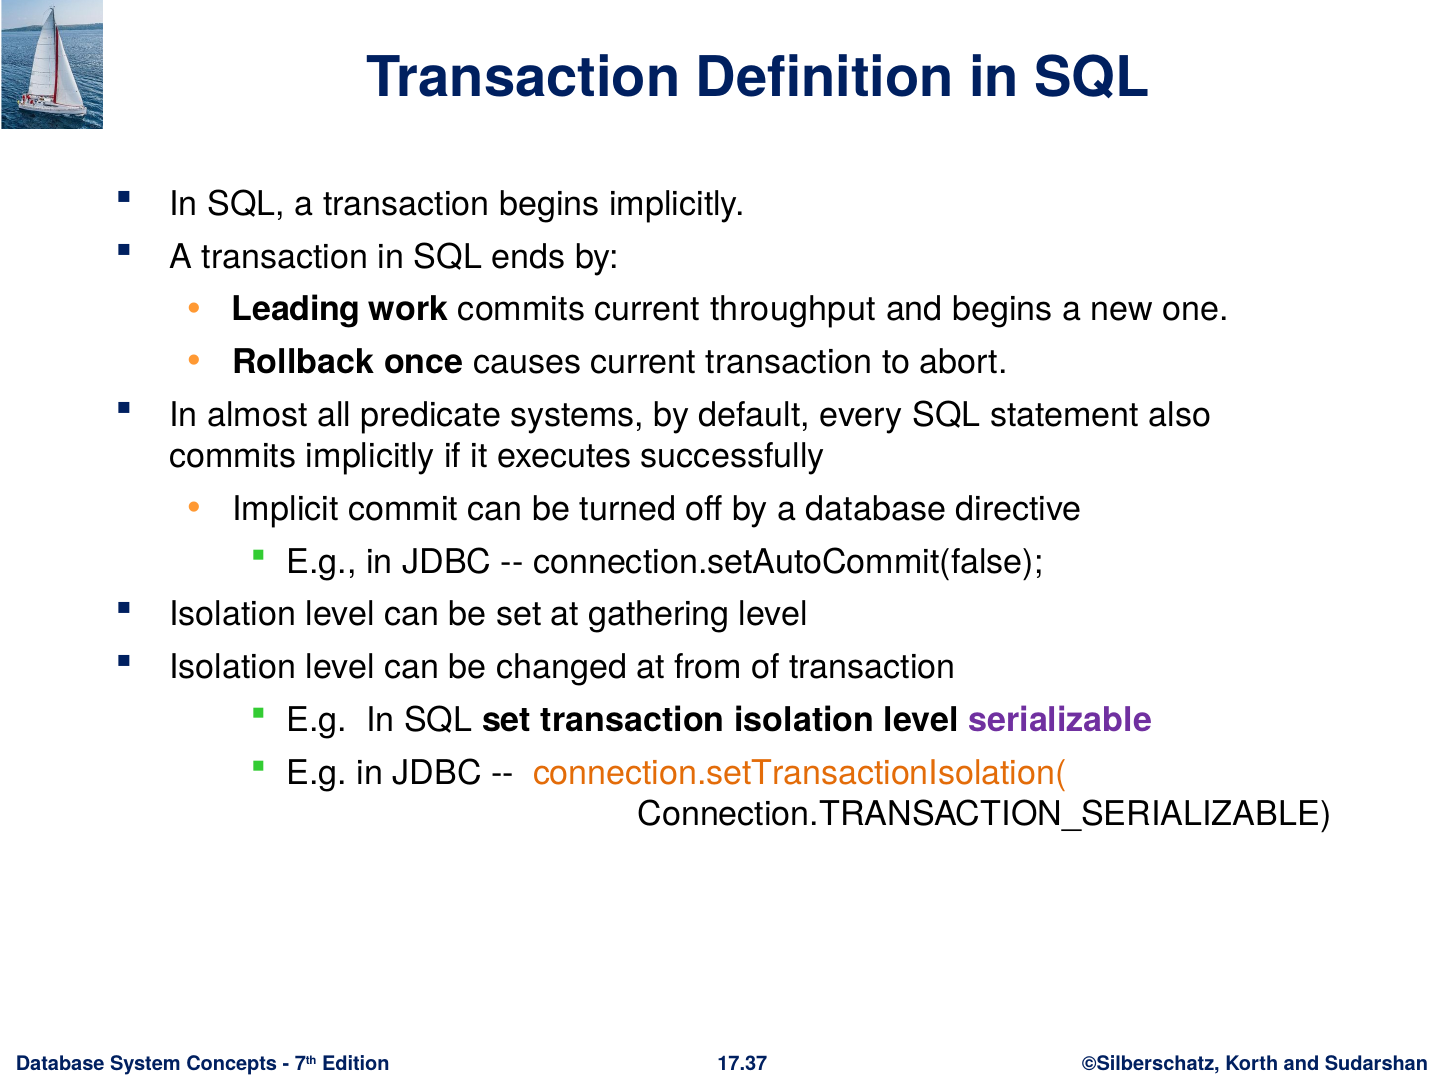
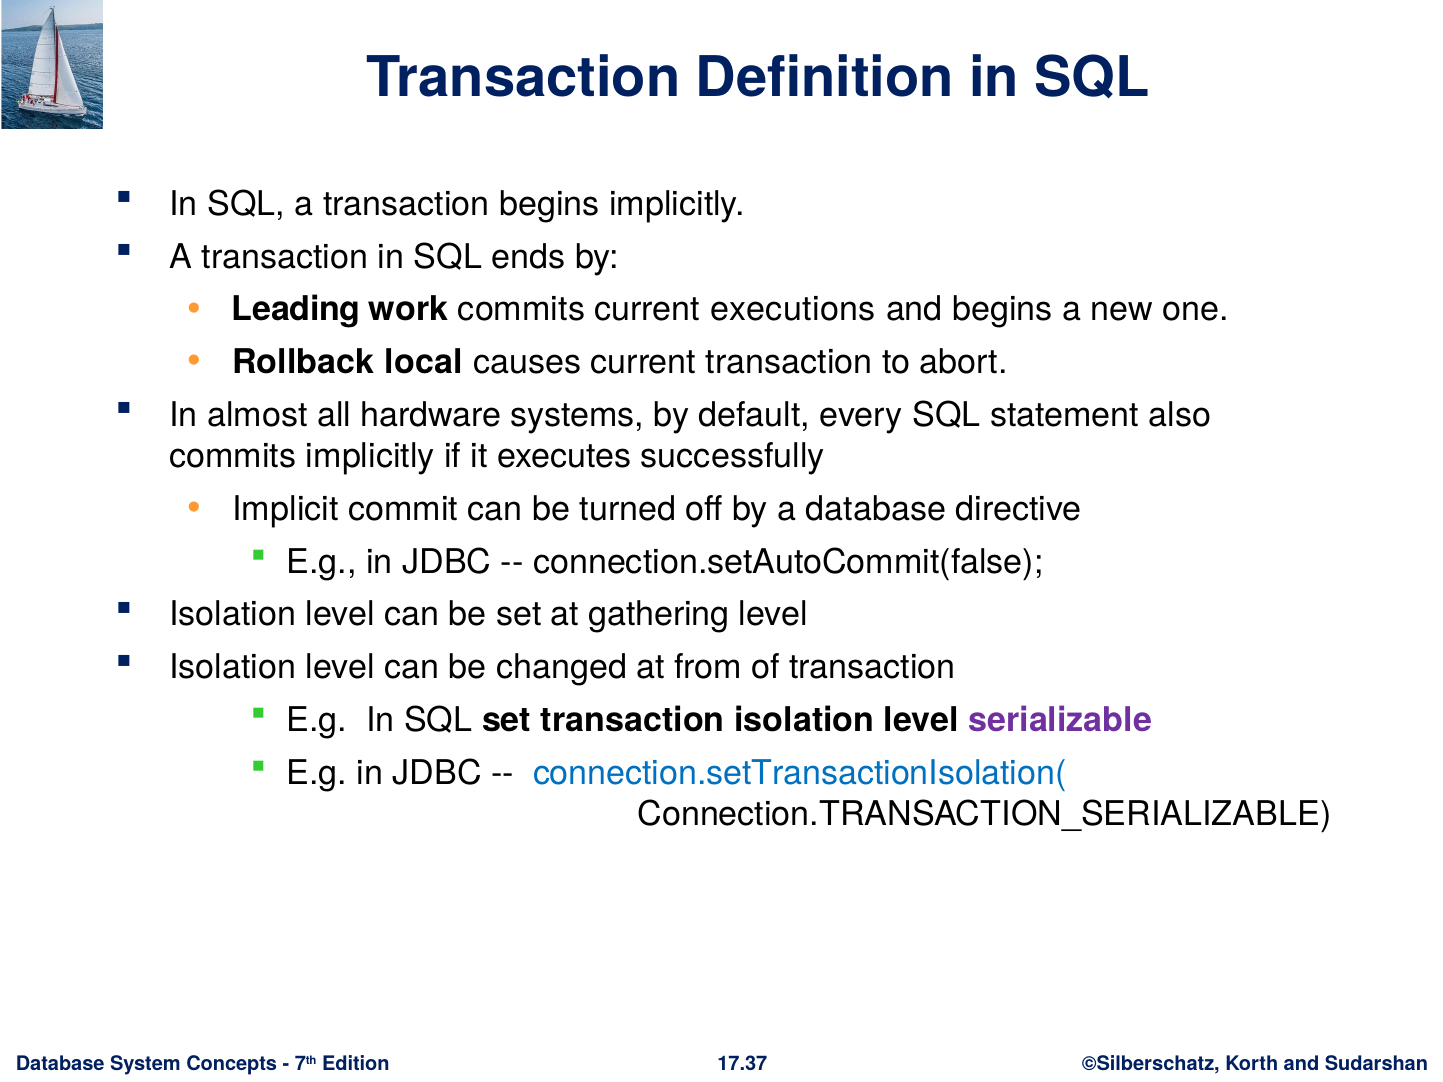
throughput: throughput -> executions
once: once -> local
predicate: predicate -> hardware
connection.setTransactionIsolation( colour: orange -> blue
